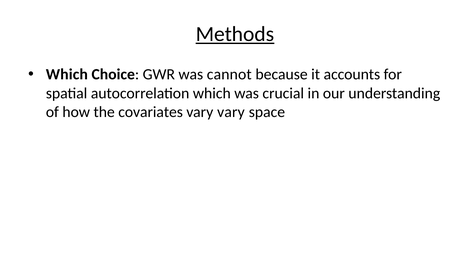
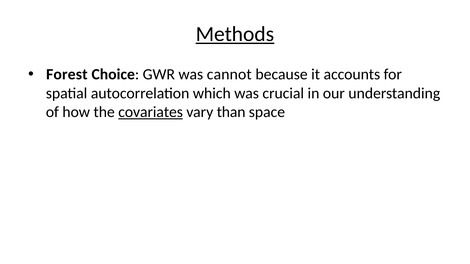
Which at (67, 75): Which -> Forest
covariates underline: none -> present
vary vary: vary -> than
